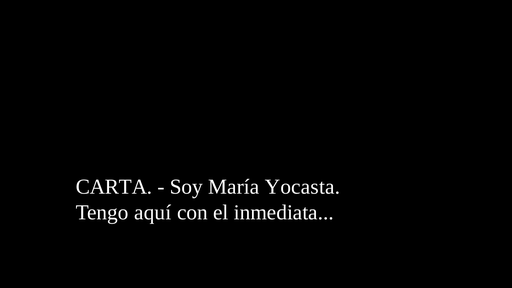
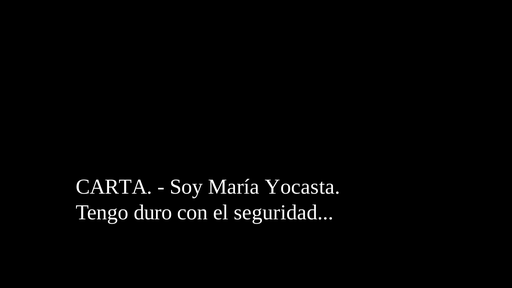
aquí: aquí -> duro
inmediata: inmediata -> seguridad
